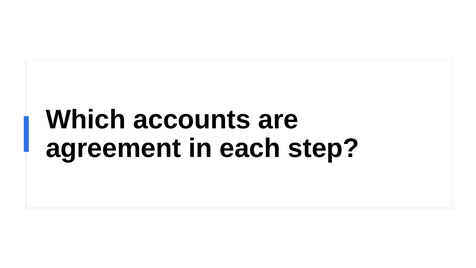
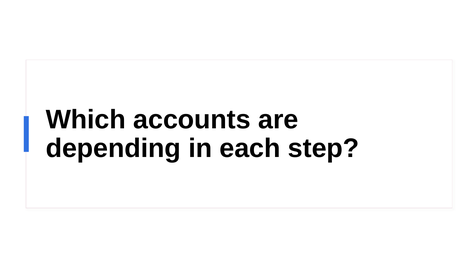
agreement: agreement -> depending
